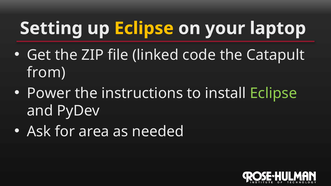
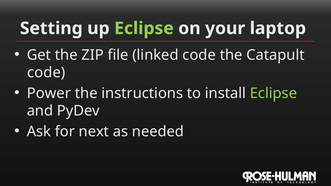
Eclipse at (144, 28) colour: yellow -> light green
from at (46, 73): from -> code
area: area -> next
